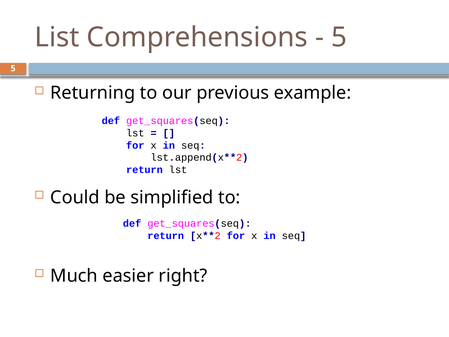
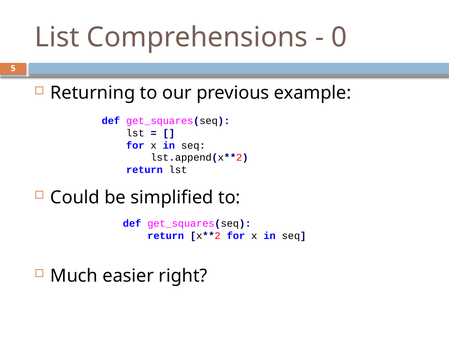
5 at (339, 37): 5 -> 0
